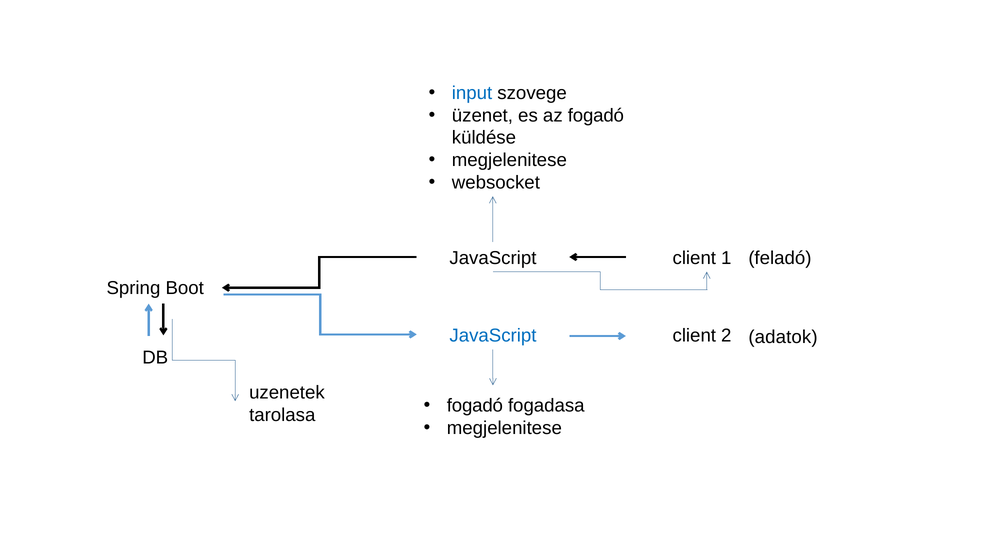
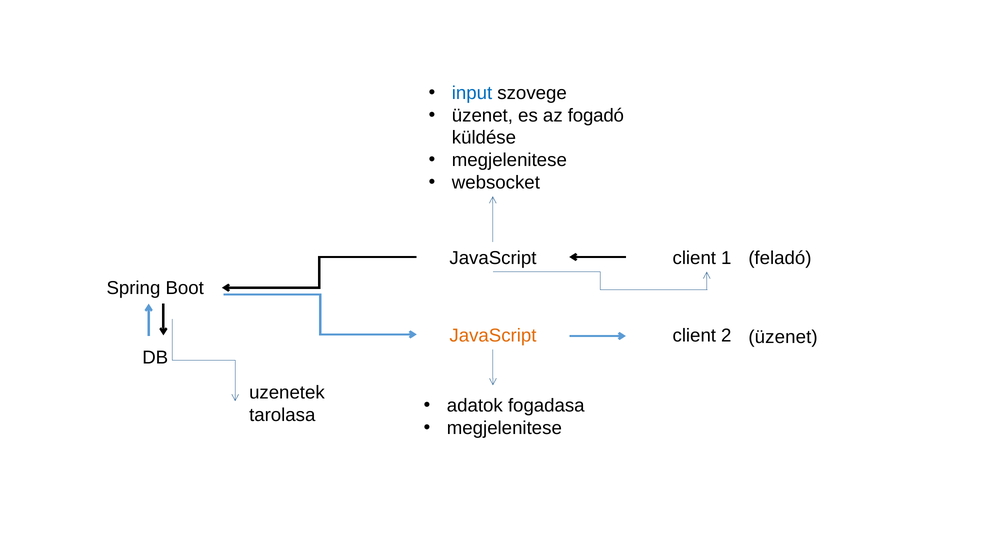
JavaScript at (493, 336) colour: blue -> orange
adatok at (783, 337): adatok -> üzenet
fogadó at (475, 405): fogadó -> adatok
